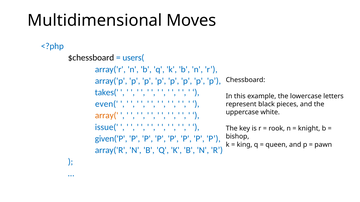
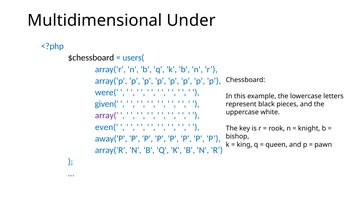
Moves: Moves -> Under
takes(: takes( -> were(
even(: even( -> given(
array( colour: orange -> purple
issue(: issue( -> even(
given('P: given('P -> away('P
